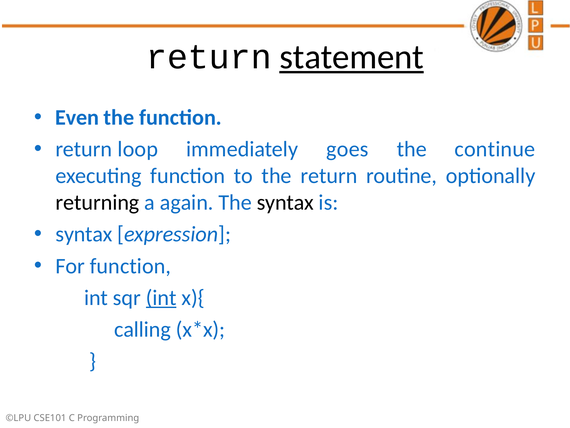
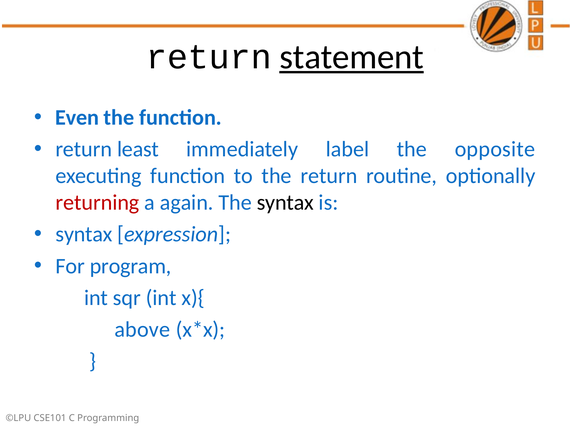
loop: loop -> least
goes: goes -> label
continue: continue -> opposite
returning colour: black -> red
For function: function -> program
int at (161, 297) underline: present -> none
calling: calling -> above
